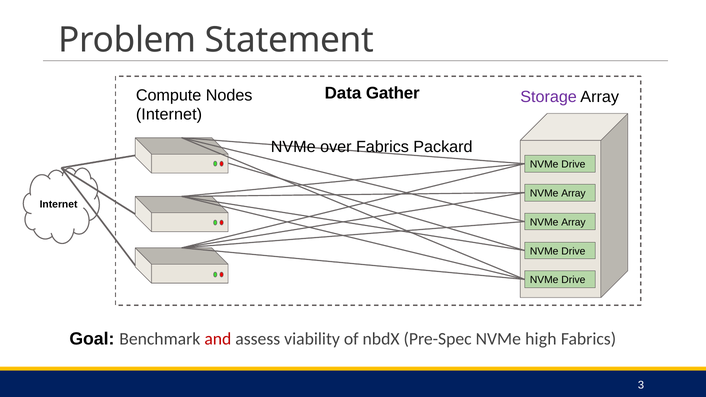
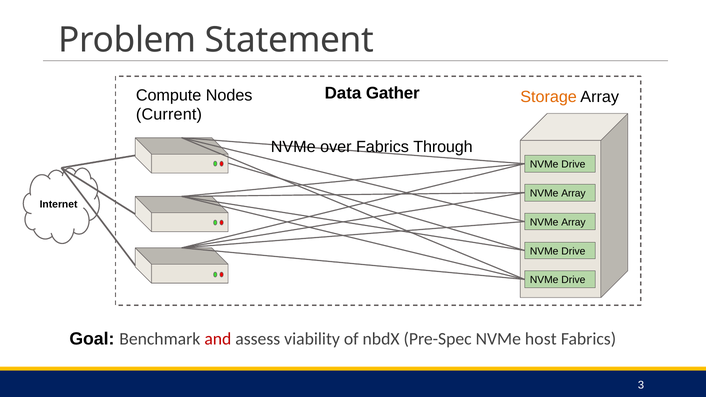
Storage colour: purple -> orange
Internet at (169, 115): Internet -> Current
Packard: Packard -> Through
high: high -> host
